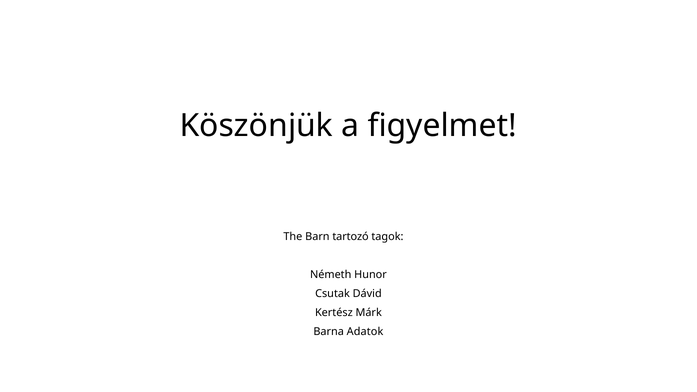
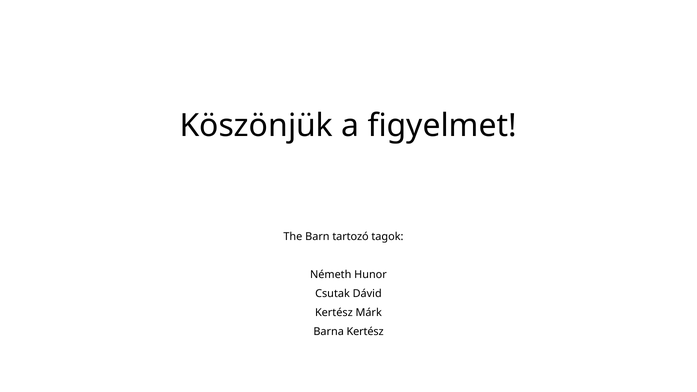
Barna Adatok: Adatok -> Kertész
